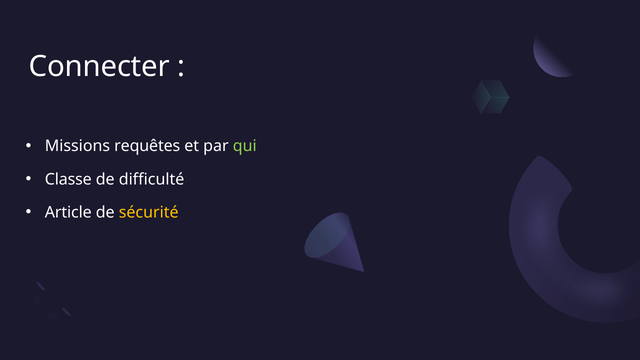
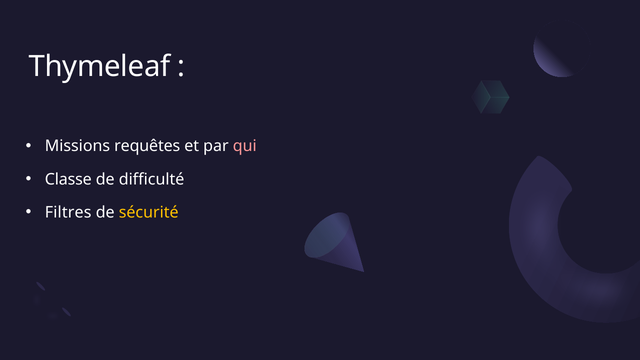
Connecter: Connecter -> Thymeleaf
qui colour: light green -> pink
Article: Article -> Filtres
